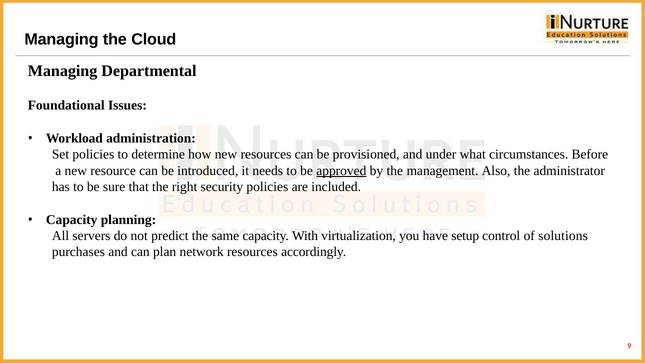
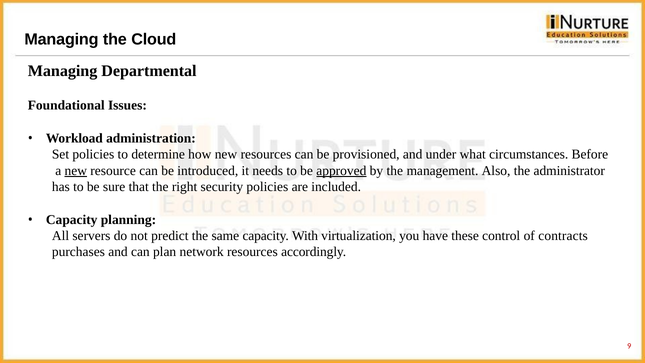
new at (76, 171) underline: none -> present
setup: setup -> these
solutions: solutions -> contracts
